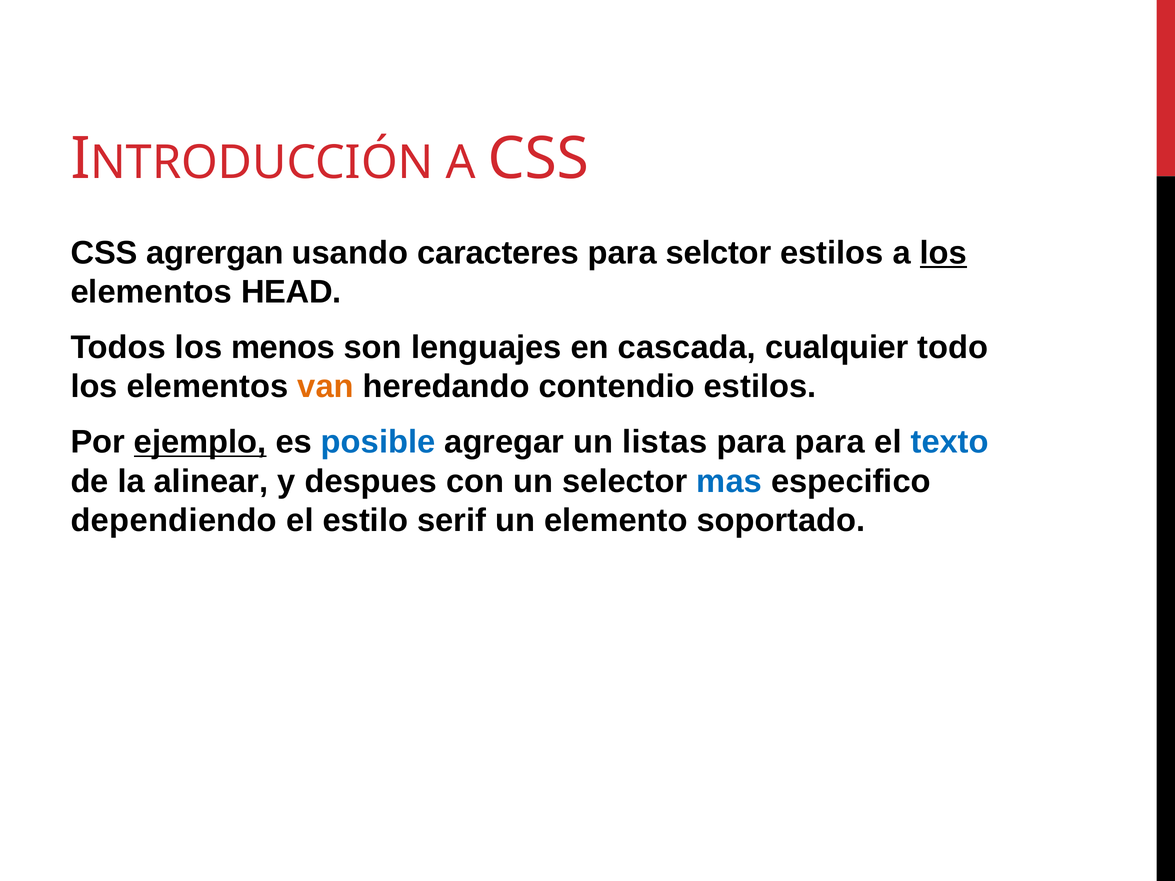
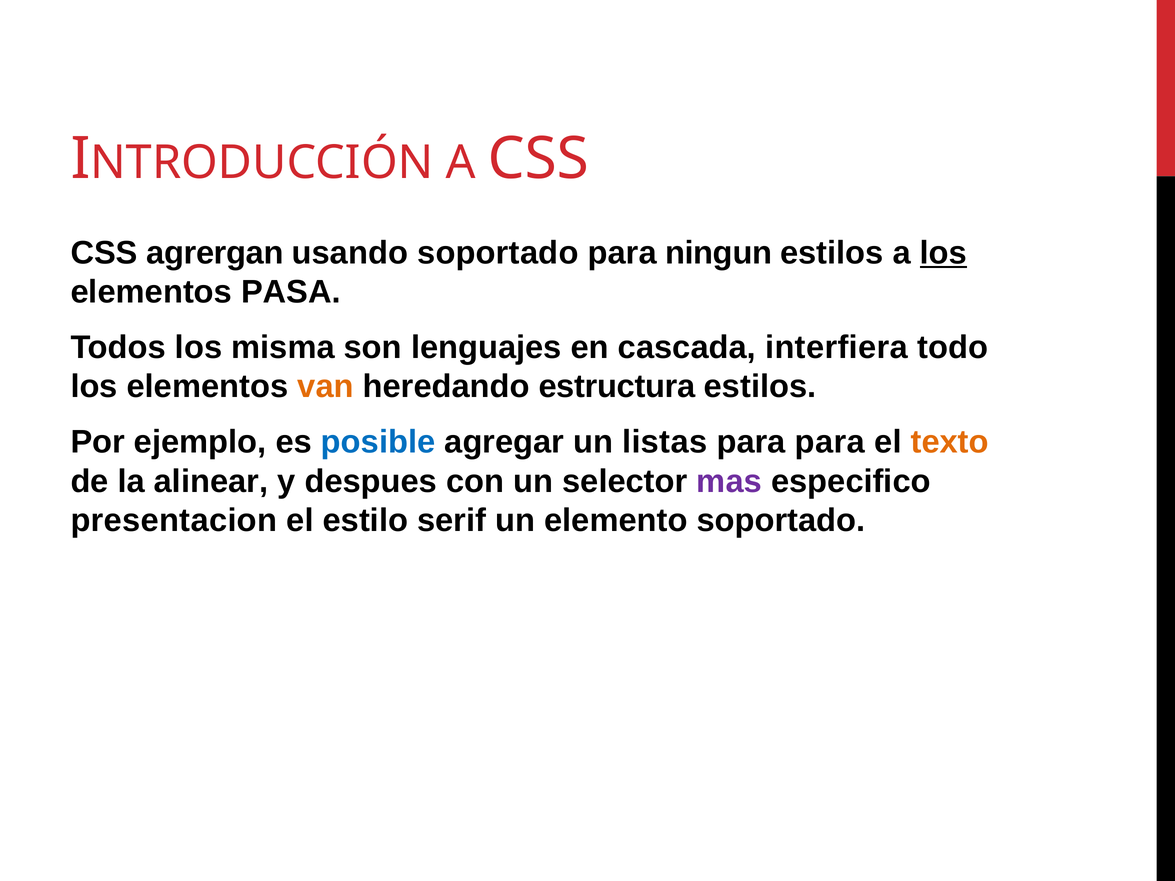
usando caracteres: caracteres -> soportado
selctor: selctor -> ningun
HEAD: HEAD -> PASA
menos: menos -> misma
cualquier: cualquier -> interfiera
contendio: contendio -> estructura
ejemplo underline: present -> none
texto colour: blue -> orange
mas colour: blue -> purple
dependiendo: dependiendo -> presentacion
